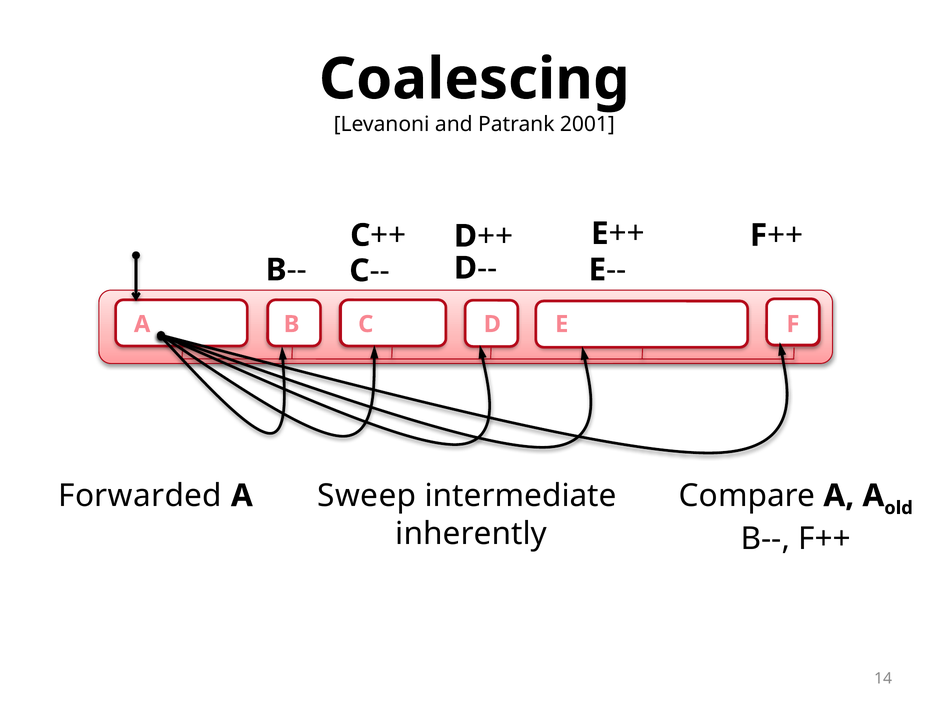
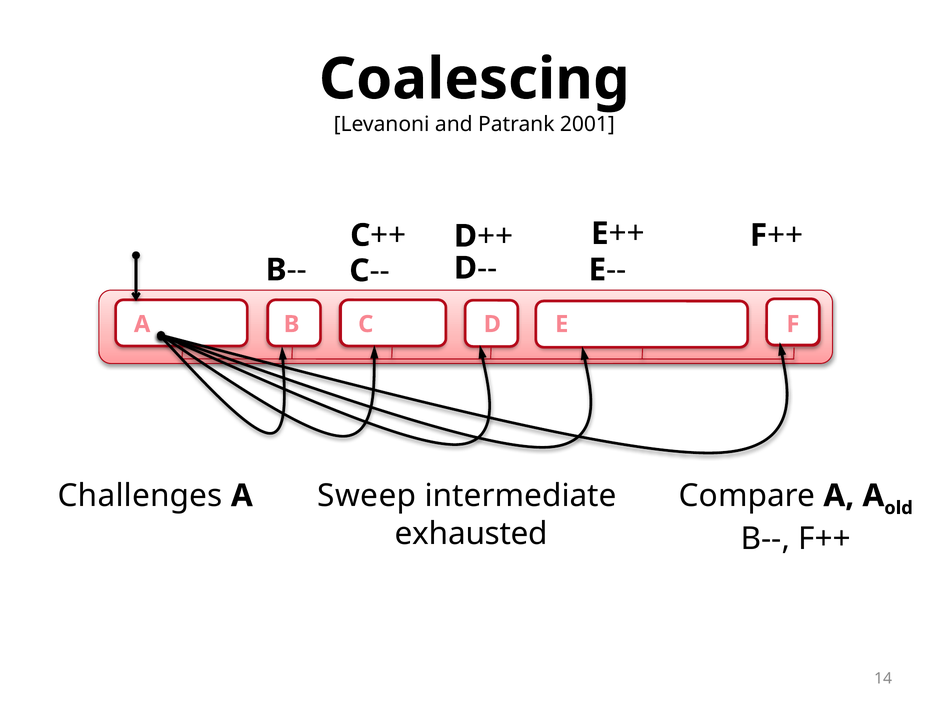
Forwarded: Forwarded -> Challenges
inherently: inherently -> exhausted
